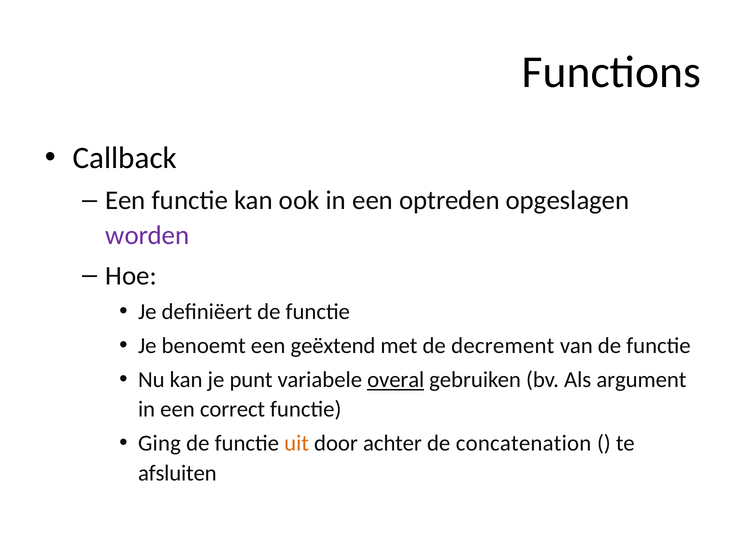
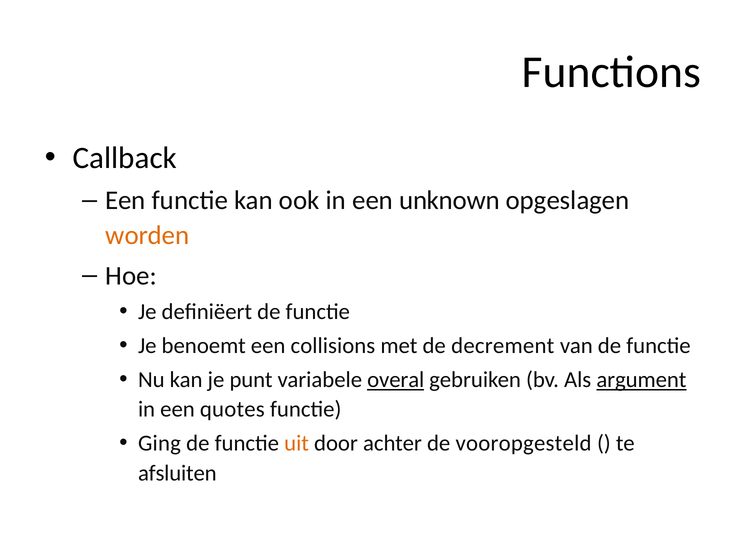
optreden: optreden -> unknown
worden colour: purple -> orange
geëxtend: geëxtend -> collisions
argument underline: none -> present
correct: correct -> quotes
concatenation: concatenation -> vooropgesteld
